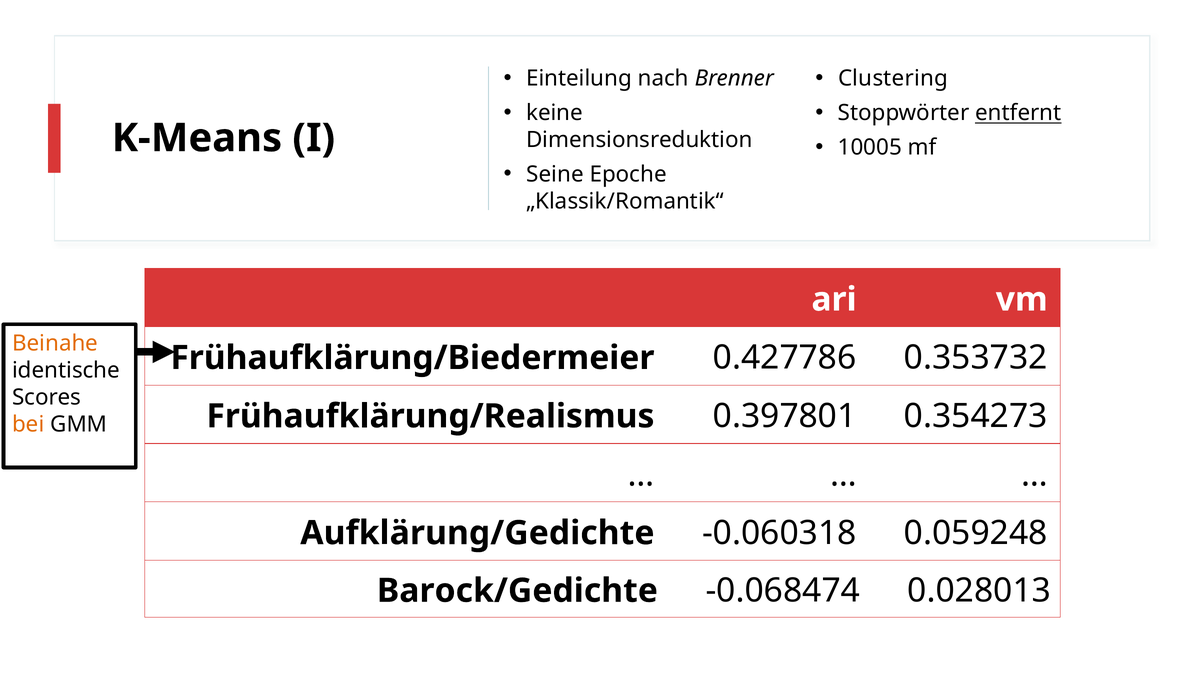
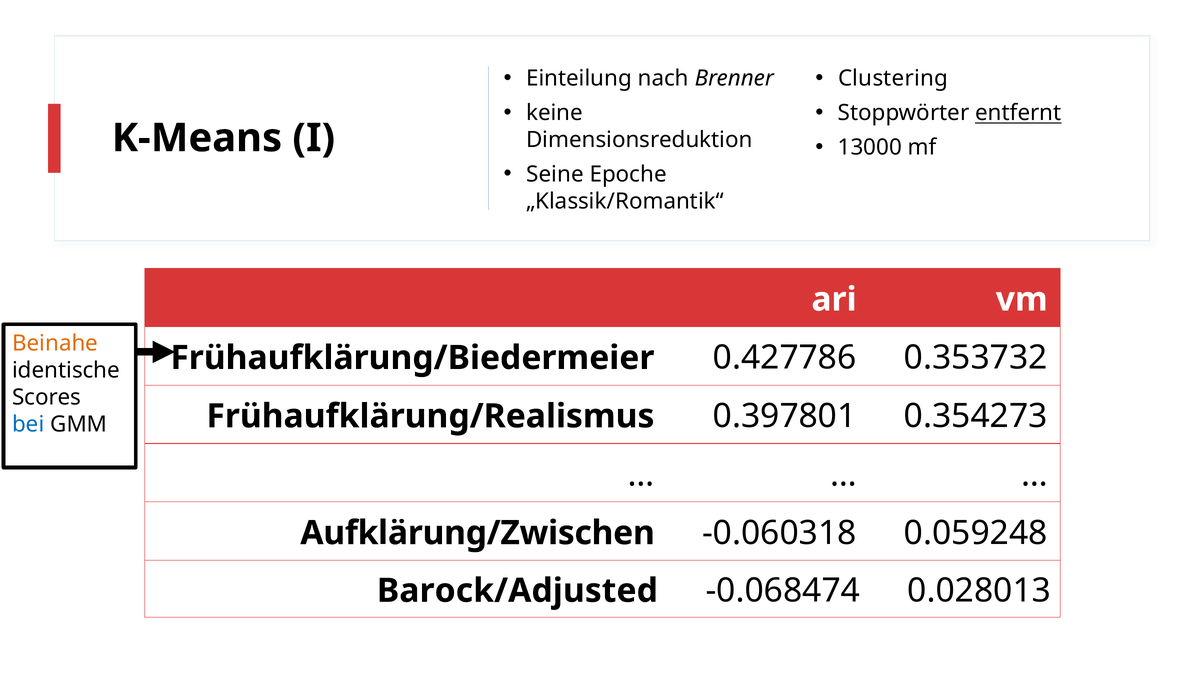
10005: 10005 -> 13000
bei colour: orange -> blue
Aufklärung/Gedichte: Aufklärung/Gedichte -> Aufklärung/Zwischen
Barock/Gedichte: Barock/Gedichte -> Barock/Adjusted
